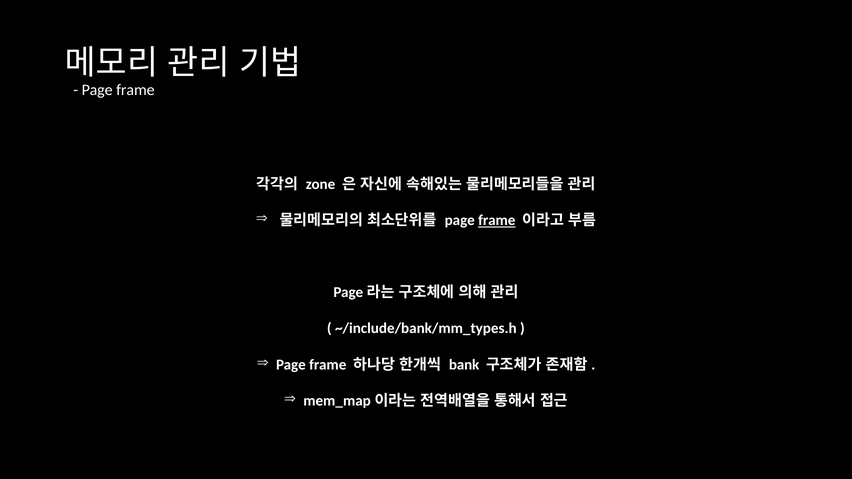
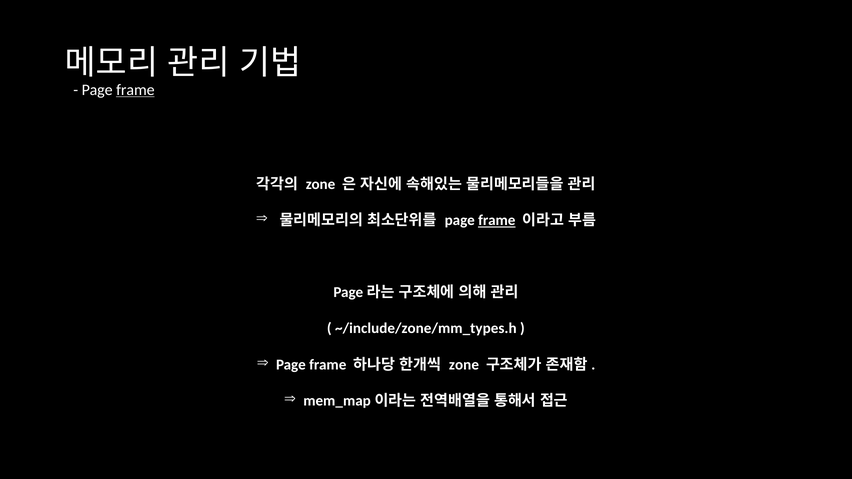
frame at (135, 90) underline: none -> present
~/include/bank/mm_types.h: ~/include/bank/mm_types.h -> ~/include/zone/mm_types.h
bank at (464, 365): bank -> zone
